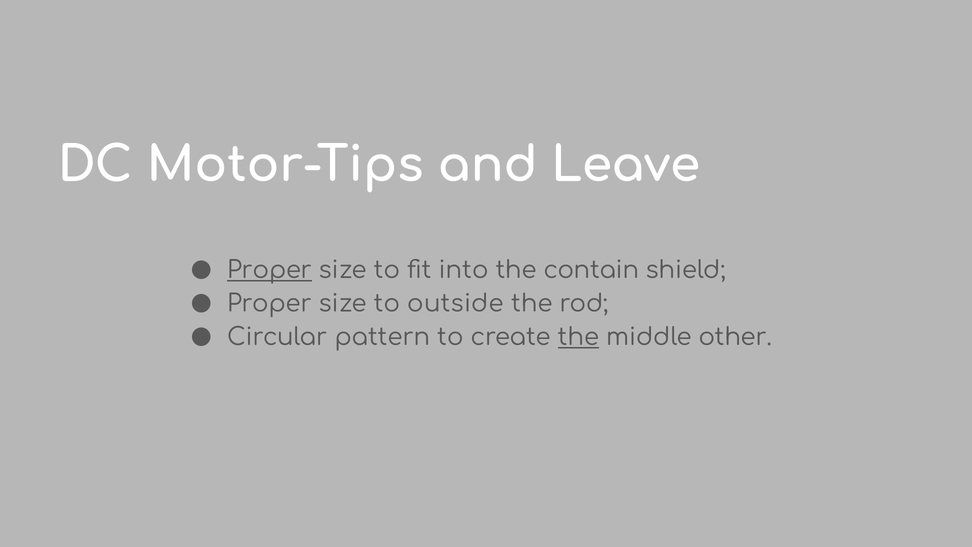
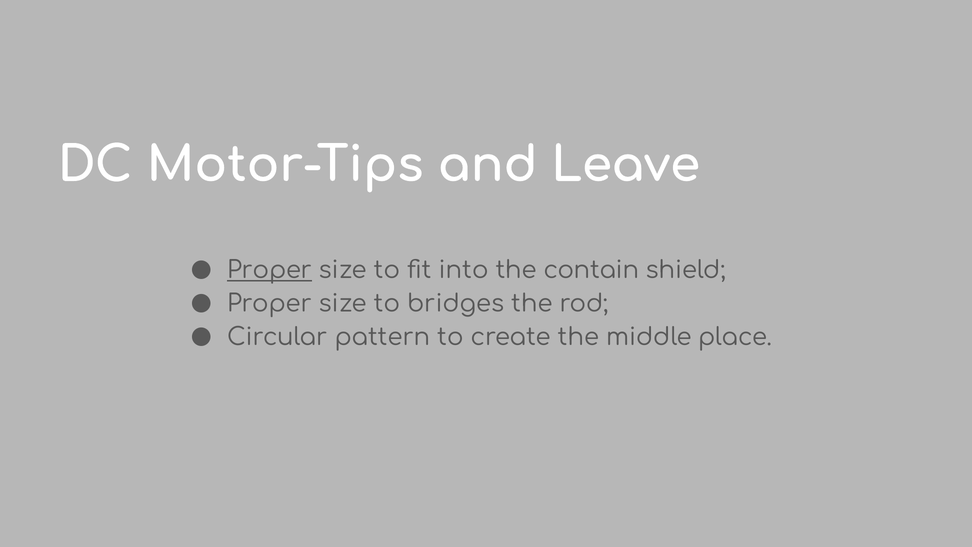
outside: outside -> bridges
the at (579, 337) underline: present -> none
other: other -> place
